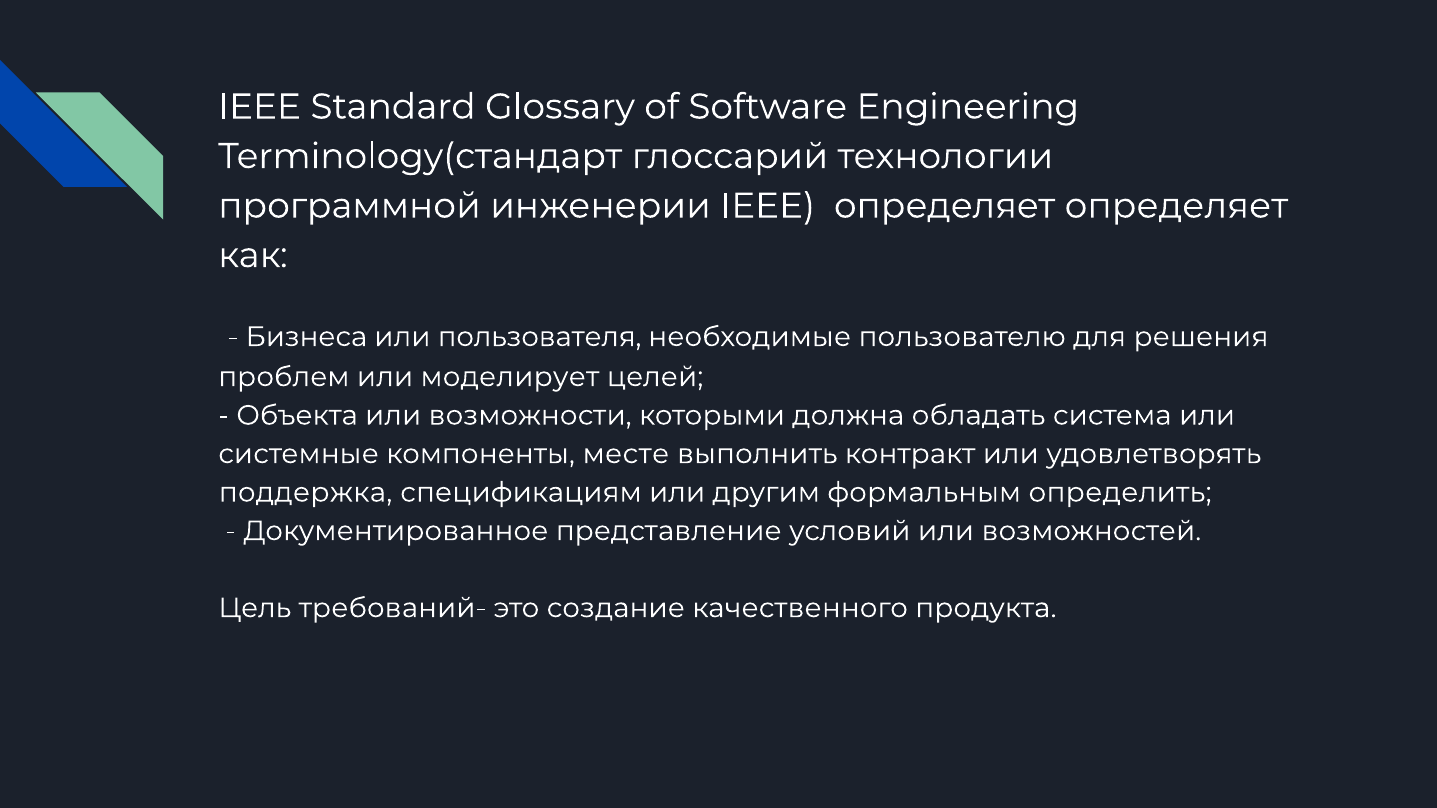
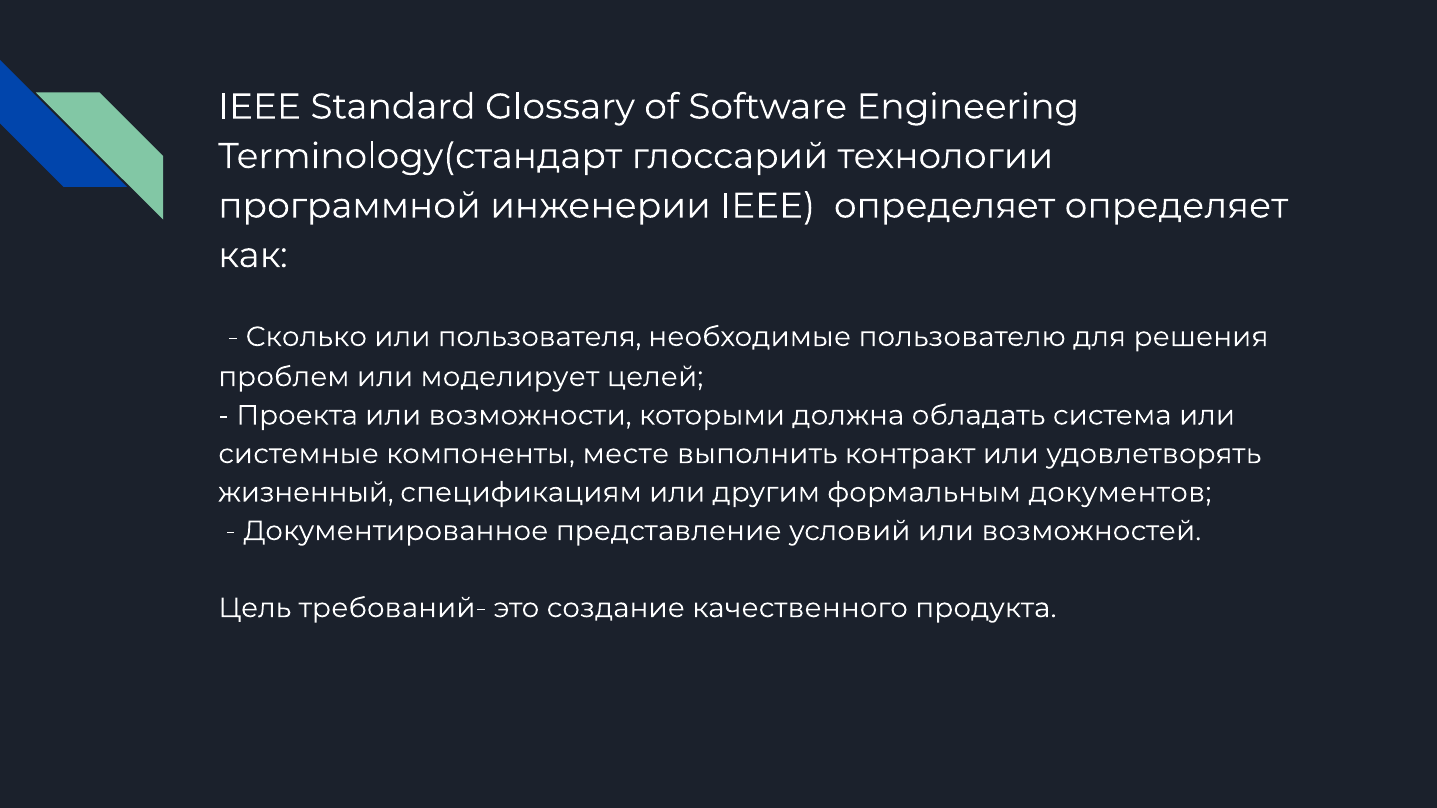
Бизнеса: Бизнеса -> Сколько
Объекта: Объекта -> Проекта
поддержка: поддержка -> жизненный
определить: определить -> документов
